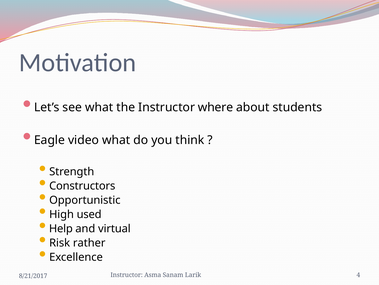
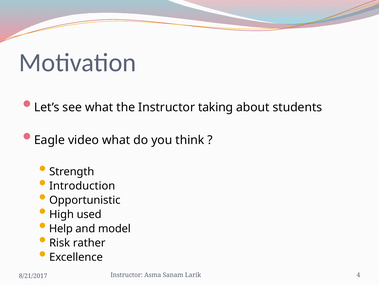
where: where -> taking
Constructors: Constructors -> Introduction
virtual: virtual -> model
